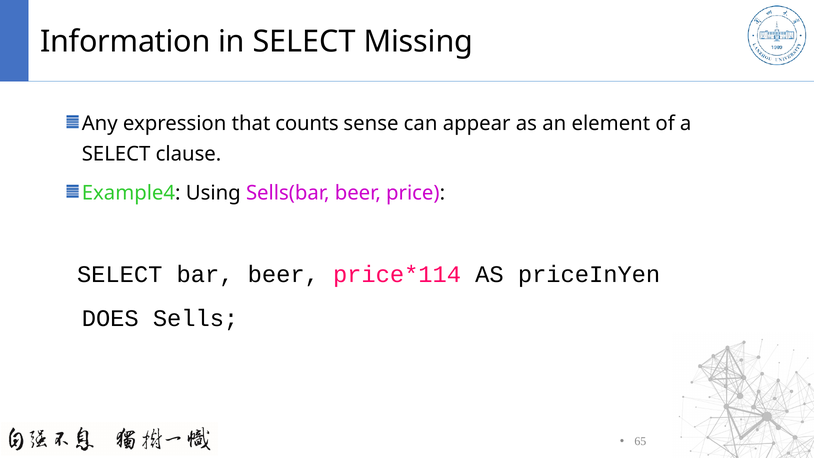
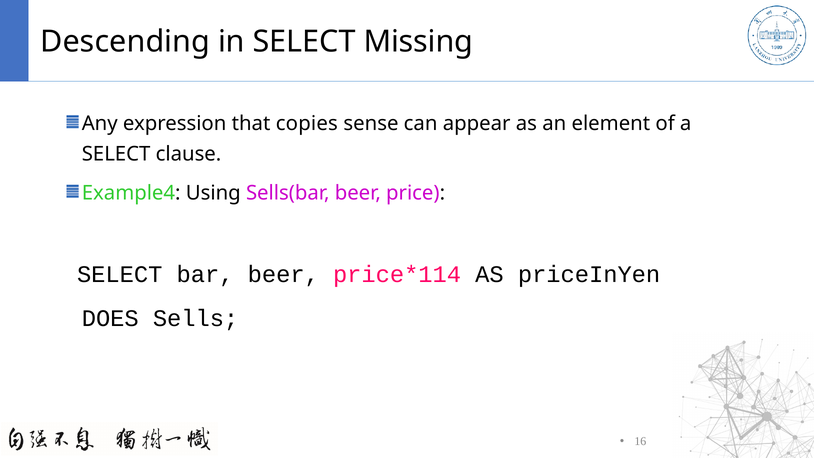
Information: Information -> Descending
counts: counts -> copies
65: 65 -> 16
